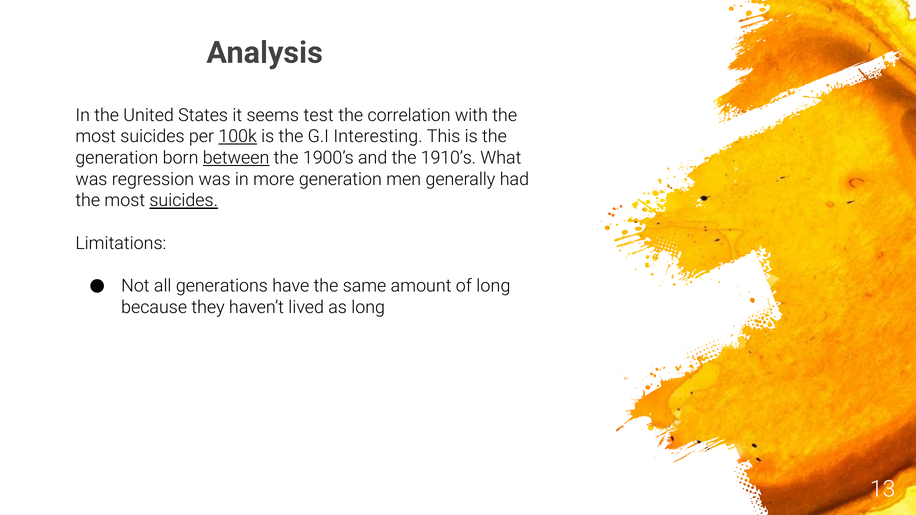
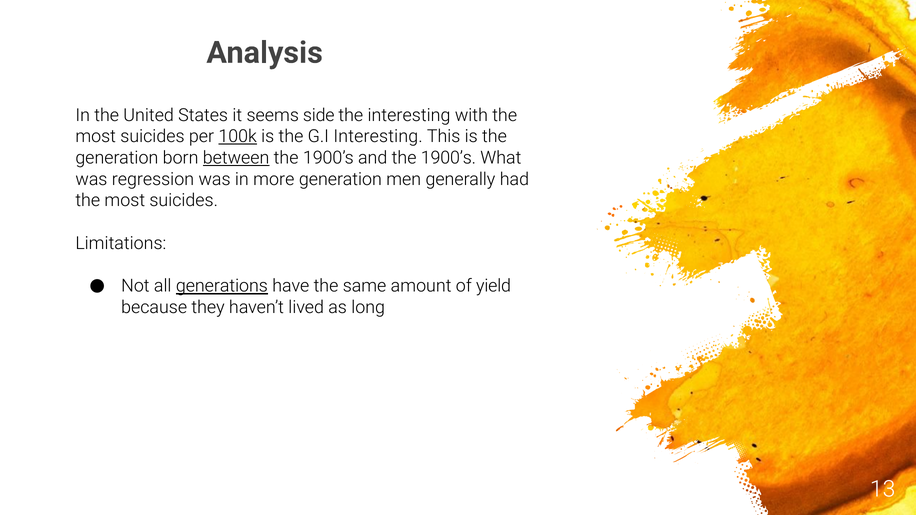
test: test -> side
the correlation: correlation -> interesting
and the 1910’s: 1910’s -> 1900’s
suicides at (184, 201) underline: present -> none
generations underline: none -> present
of long: long -> yield
